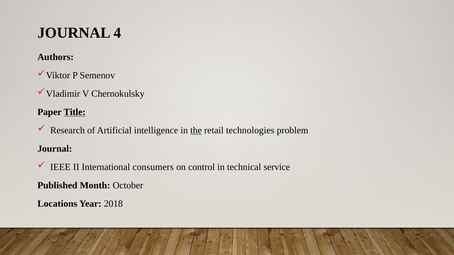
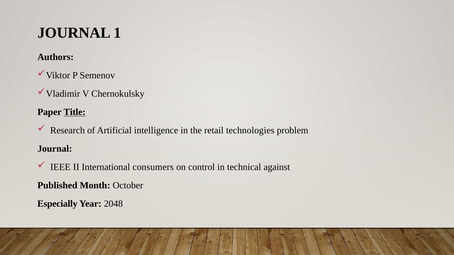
4: 4 -> 1
the underline: present -> none
service: service -> against
Locations: Locations -> Especially
2018: 2018 -> 2048
